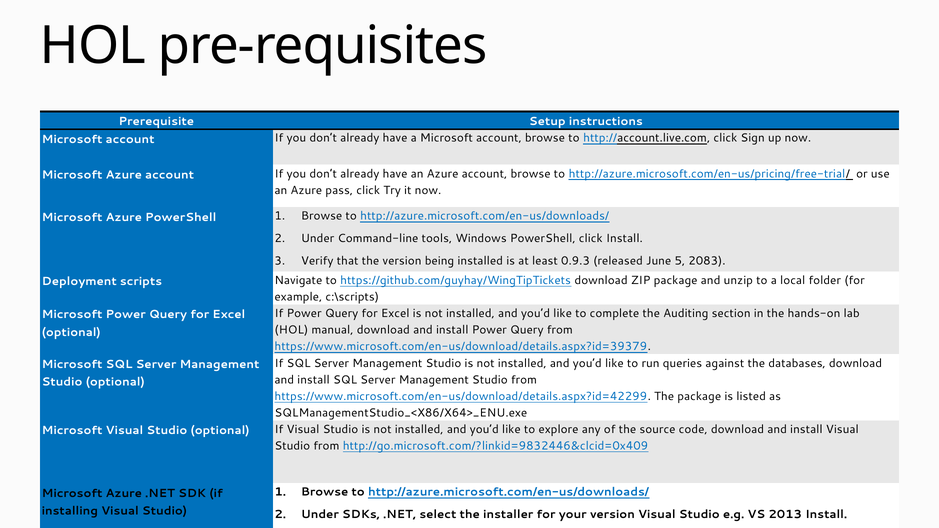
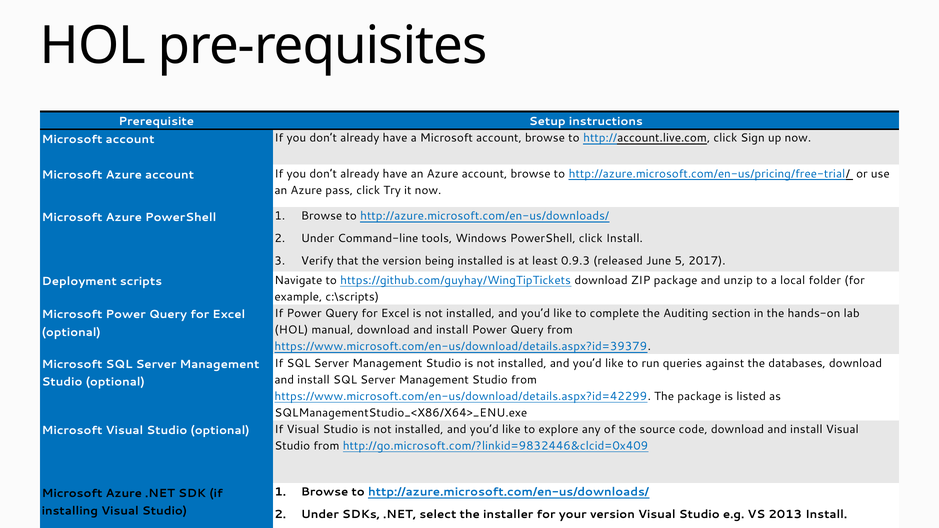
2083: 2083 -> 2017
